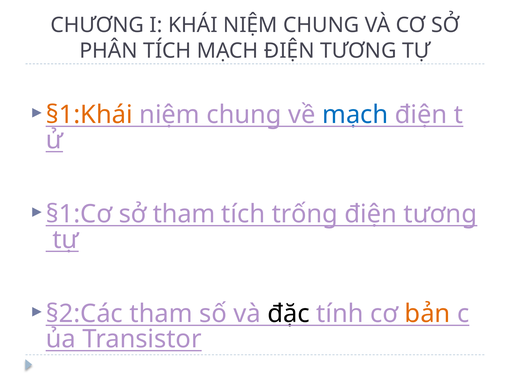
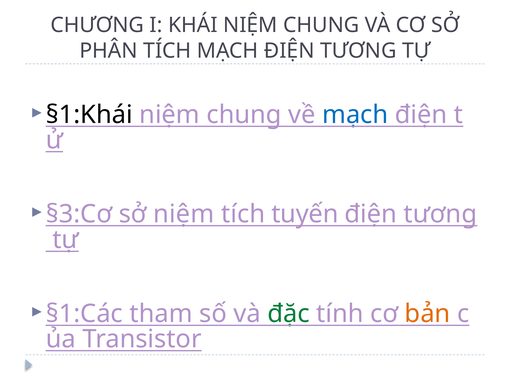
§1:Khái colour: orange -> black
§1:Cơ: §1:Cơ -> §3:Cơ
sở tham: tham -> niệm
trống: trống -> tuyến
§2:Các: §2:Các -> §1:Các
đặc colour: black -> green
